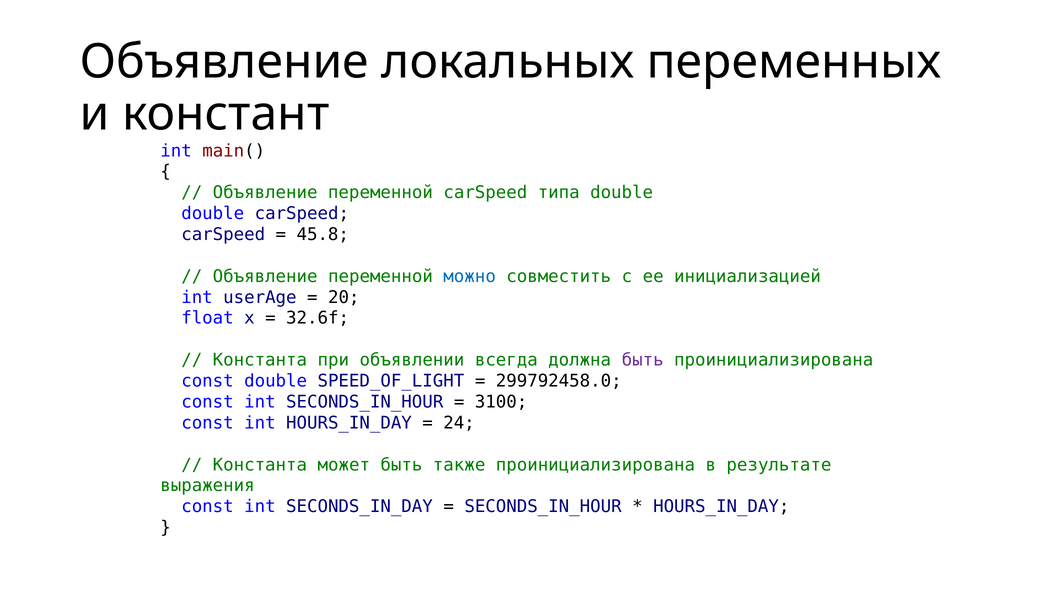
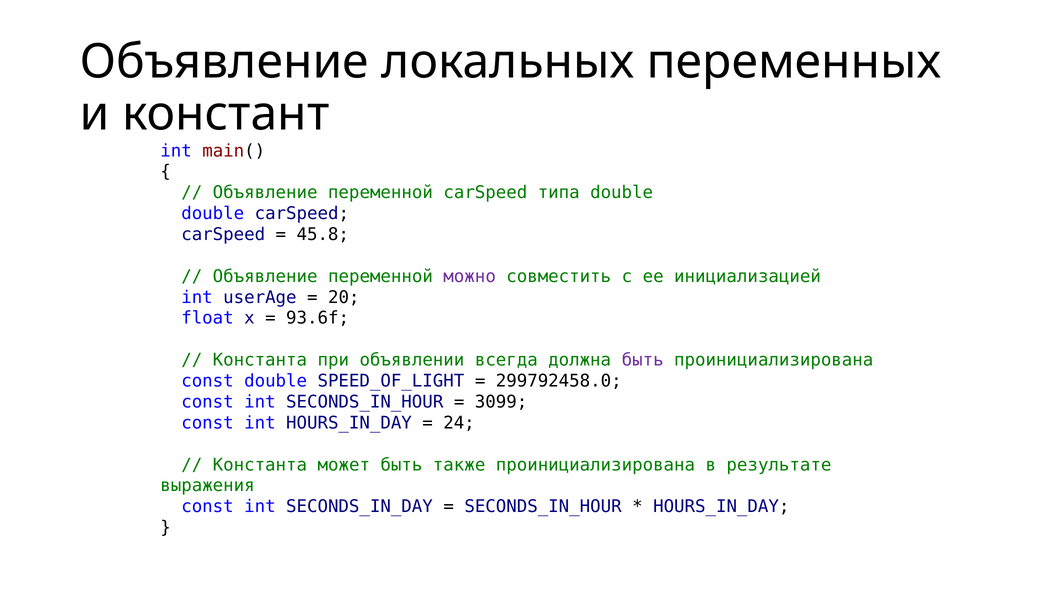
можно colour: blue -> purple
32.6f: 32.6f -> 93.6f
3100: 3100 -> 3099
